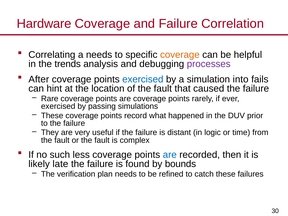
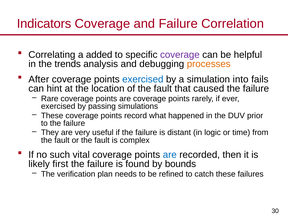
Hardware: Hardware -> Indicators
a needs: needs -> added
coverage at (180, 55) colour: orange -> purple
processes colour: purple -> orange
less: less -> vital
late: late -> first
